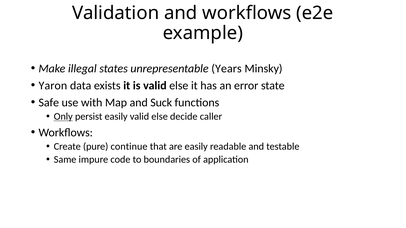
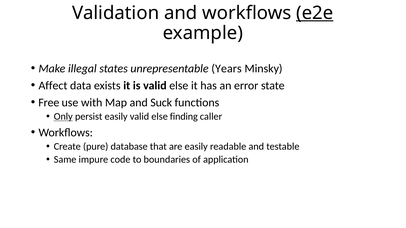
e2e underline: none -> present
Yaron: Yaron -> Affect
Safe: Safe -> Free
decide: decide -> finding
continue: continue -> database
